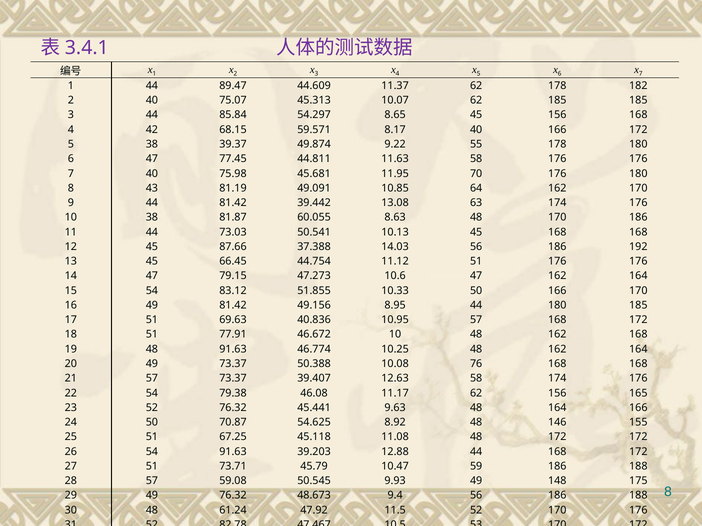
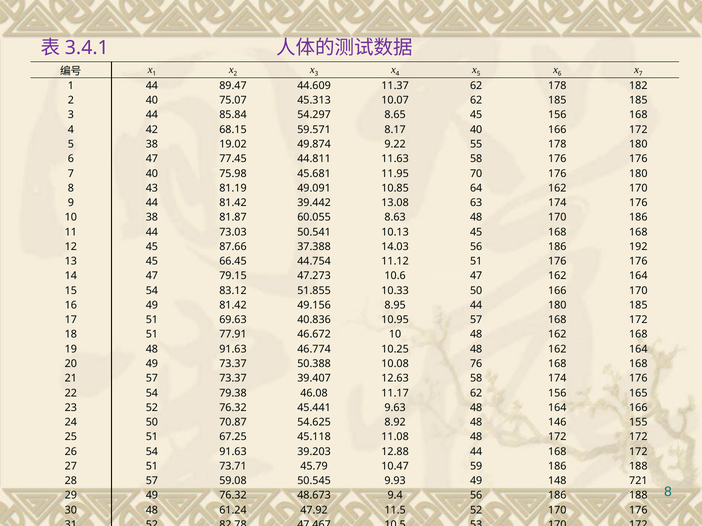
39.37: 39.37 -> 19.02
175: 175 -> 721
